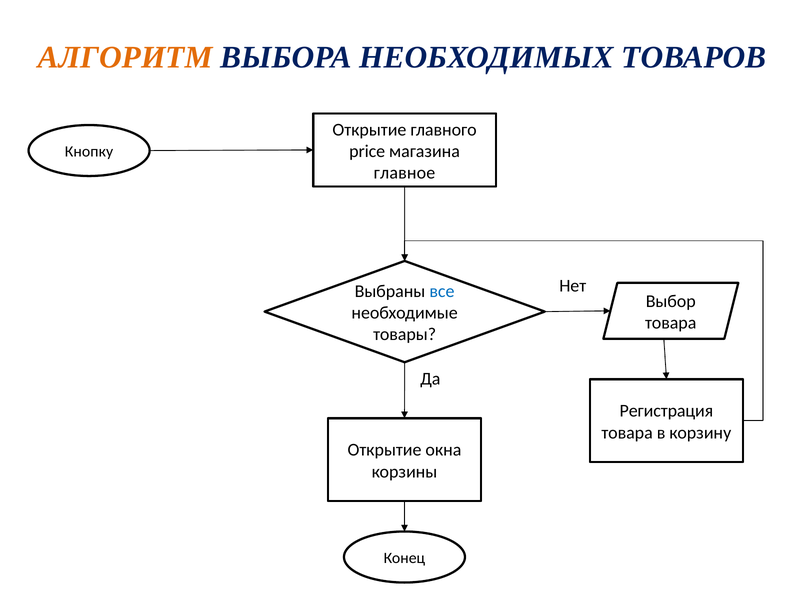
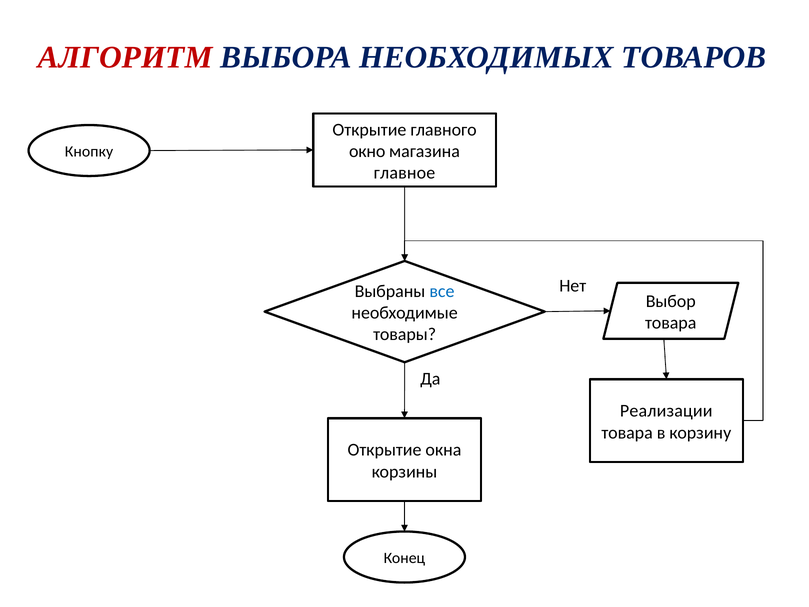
АЛГОРИТМ colour: orange -> red
price: price -> окно
Регистрация: Регистрация -> Реализации
